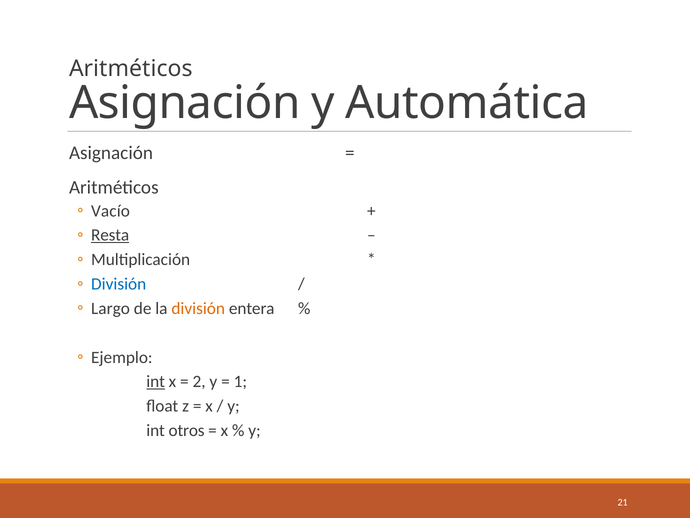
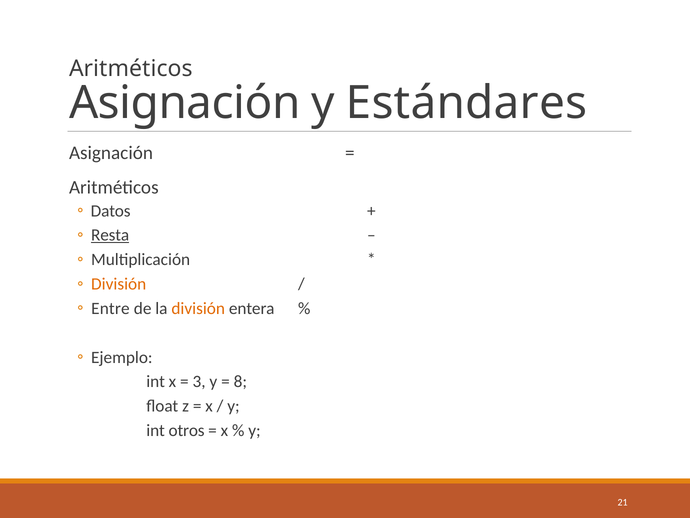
Automática: Automática -> Estándares
Vacío: Vacío -> Datos
División at (119, 284) colour: blue -> orange
Largo: Largo -> Entre
int at (156, 381) underline: present -> none
2: 2 -> 3
1: 1 -> 8
